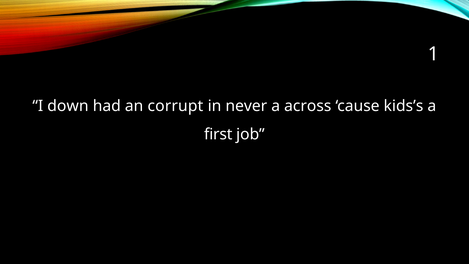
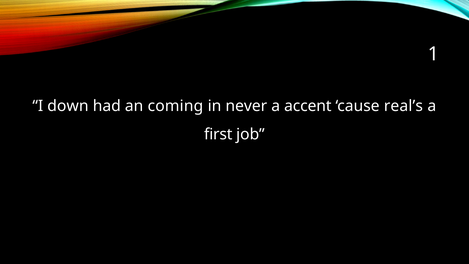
corrupt: corrupt -> coming
across: across -> accent
kids’s: kids’s -> real’s
